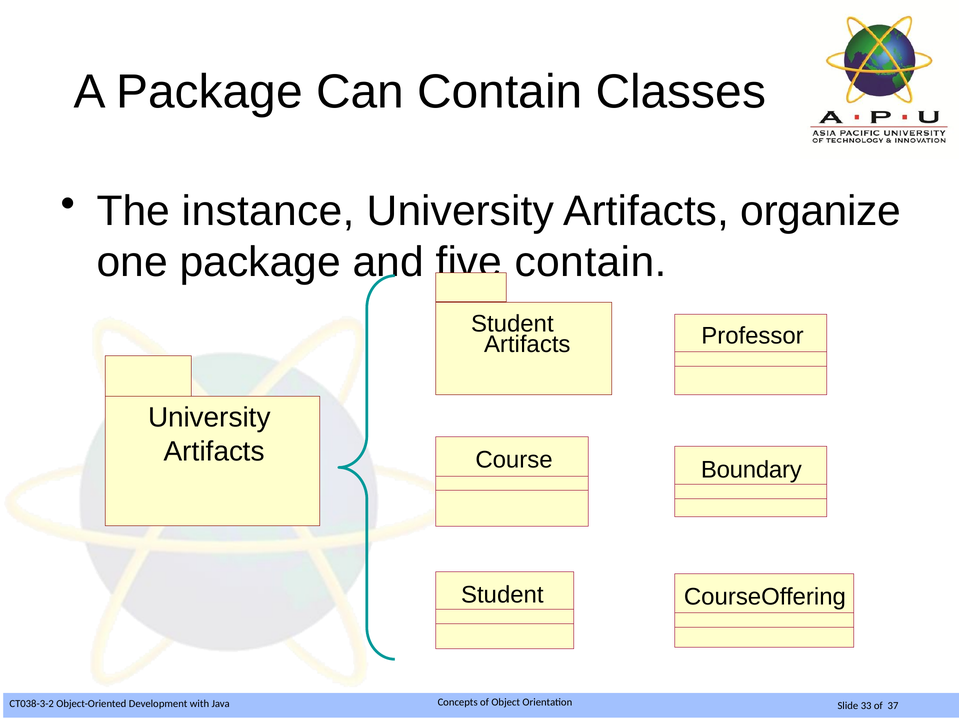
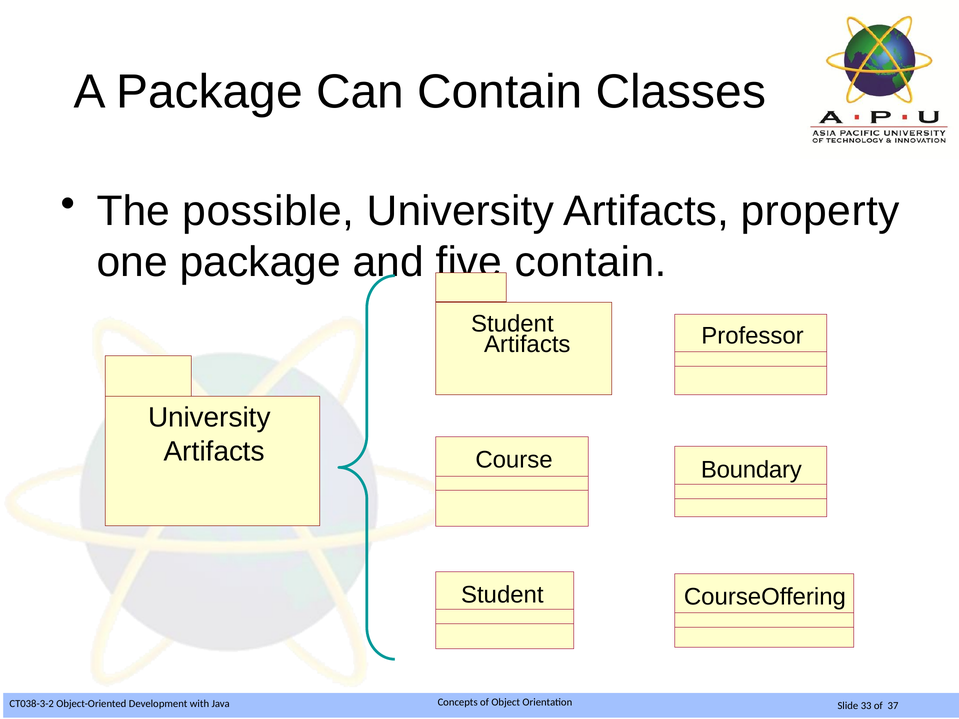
instance: instance -> possible
organize: organize -> property
